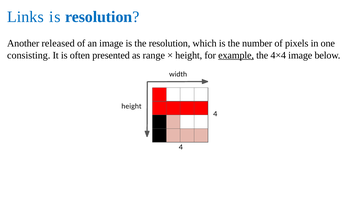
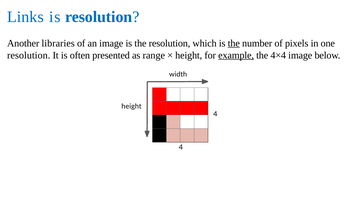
released: released -> libraries
the at (234, 43) underline: none -> present
consisting at (29, 55): consisting -> resolution
